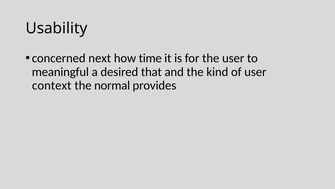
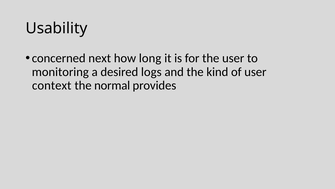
time: time -> long
meaningful: meaningful -> monitoring
that: that -> logs
